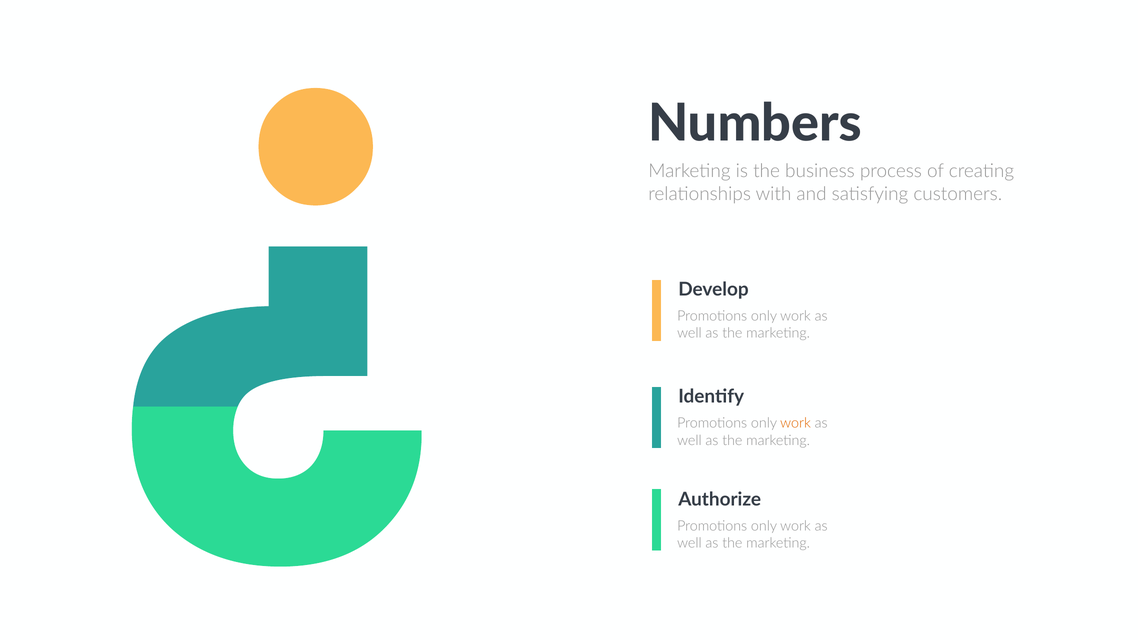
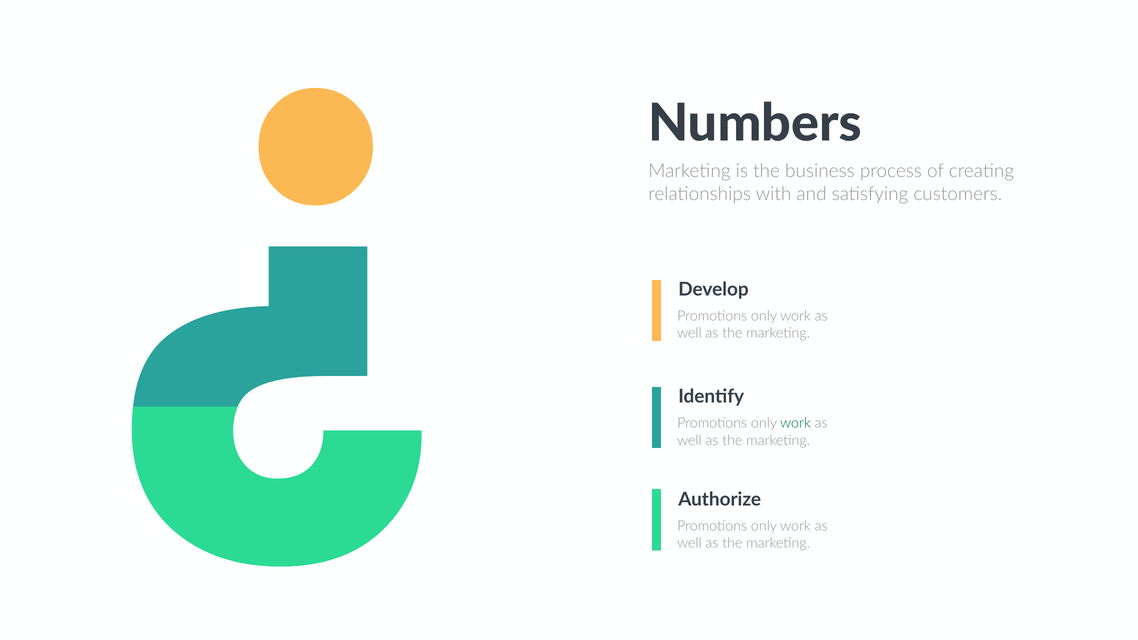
work at (796, 423) colour: orange -> green
